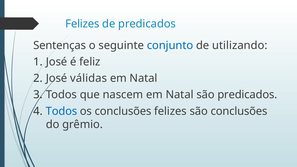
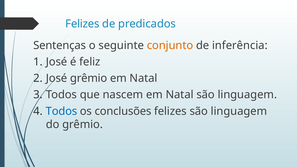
conjunto colour: blue -> orange
utilizando: utilizando -> inferência
José válidas: válidas -> grêmio
Natal são predicados: predicados -> linguagem
felizes são conclusões: conclusões -> linguagem
